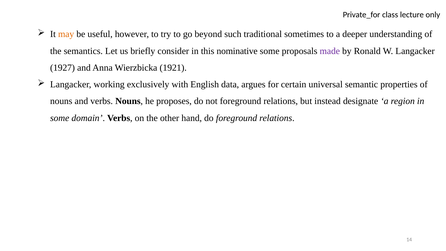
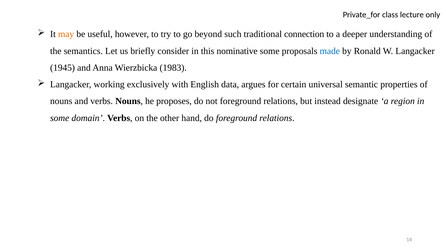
sometimes: sometimes -> connection
made colour: purple -> blue
1927: 1927 -> 1945
1921: 1921 -> 1983
